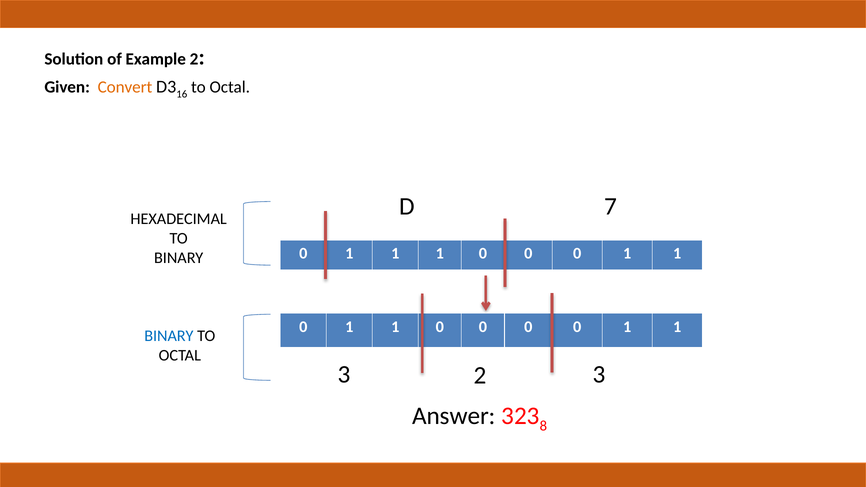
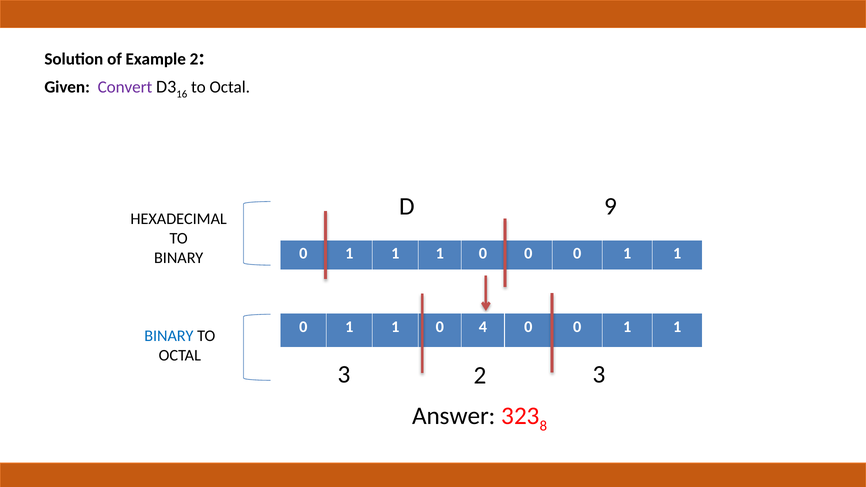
Convert colour: orange -> purple
7: 7 -> 9
0 at (483, 327): 0 -> 4
